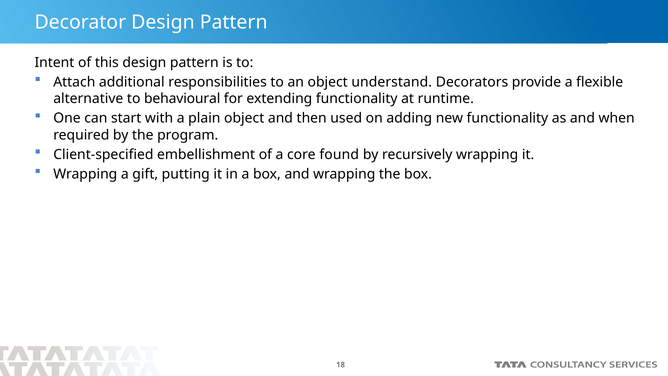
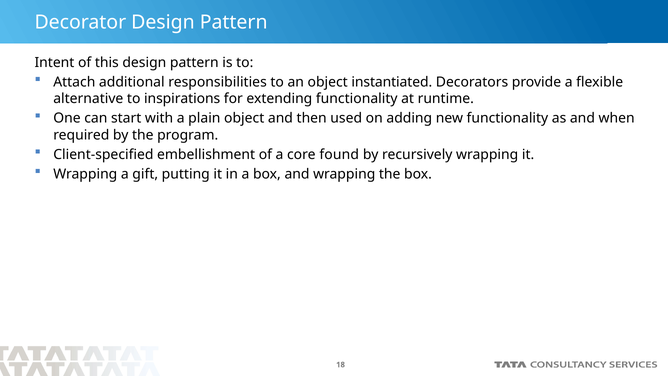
understand: understand -> instantiated
behavioural: behavioural -> inspirations
